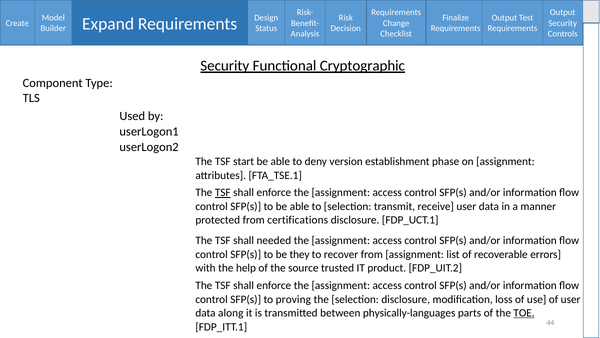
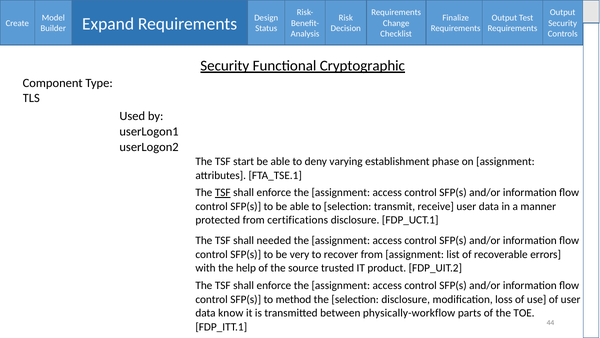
version: version -> varying
they: they -> very
proving: proving -> method
along: along -> know
physically-languages: physically-languages -> physically-workflow
TOE underline: present -> none
